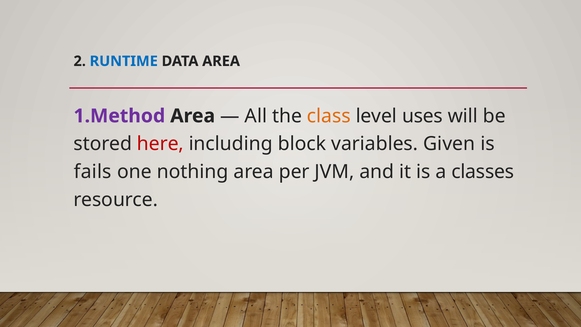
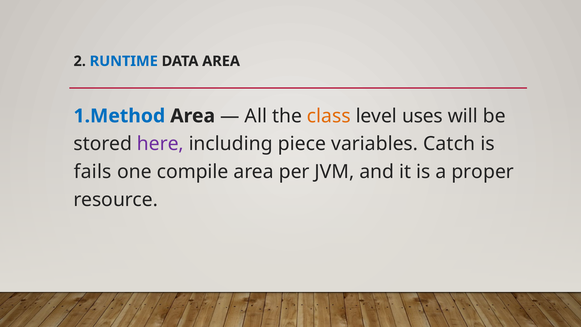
1.Method colour: purple -> blue
here colour: red -> purple
block: block -> piece
Given: Given -> Catch
nothing: nothing -> compile
classes: classes -> proper
